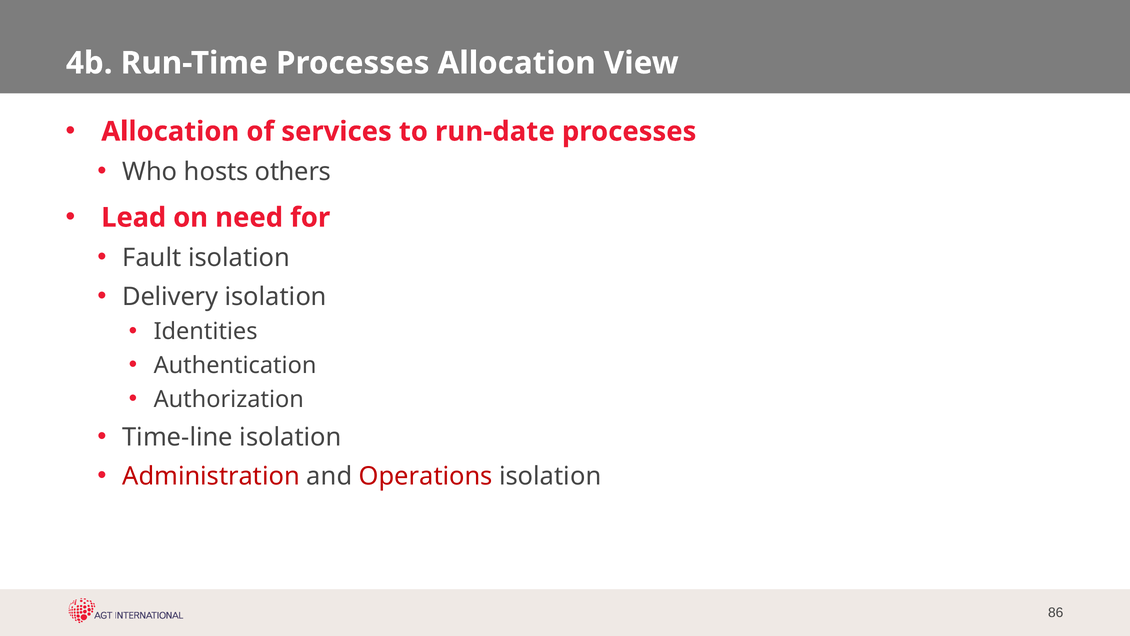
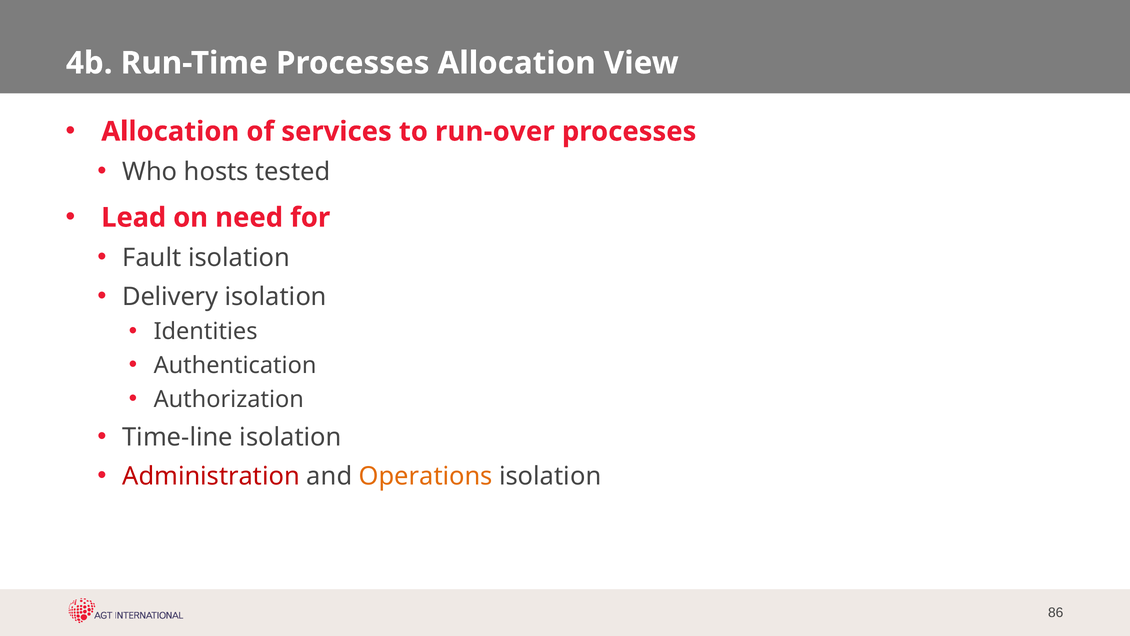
run-date: run-date -> run-over
others: others -> tested
Operations colour: red -> orange
